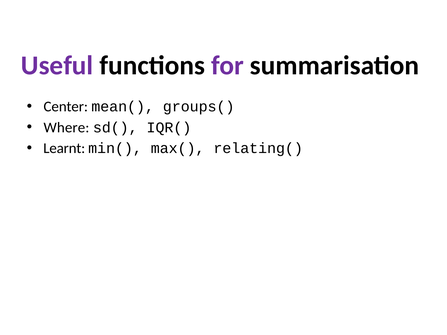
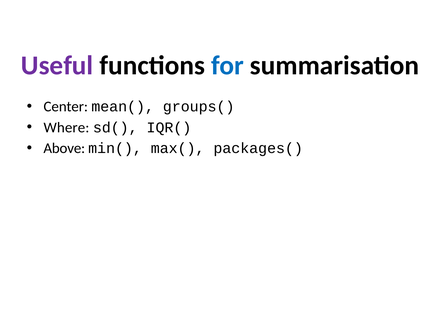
for colour: purple -> blue
Learnt: Learnt -> Above
relating(: relating( -> packages(
